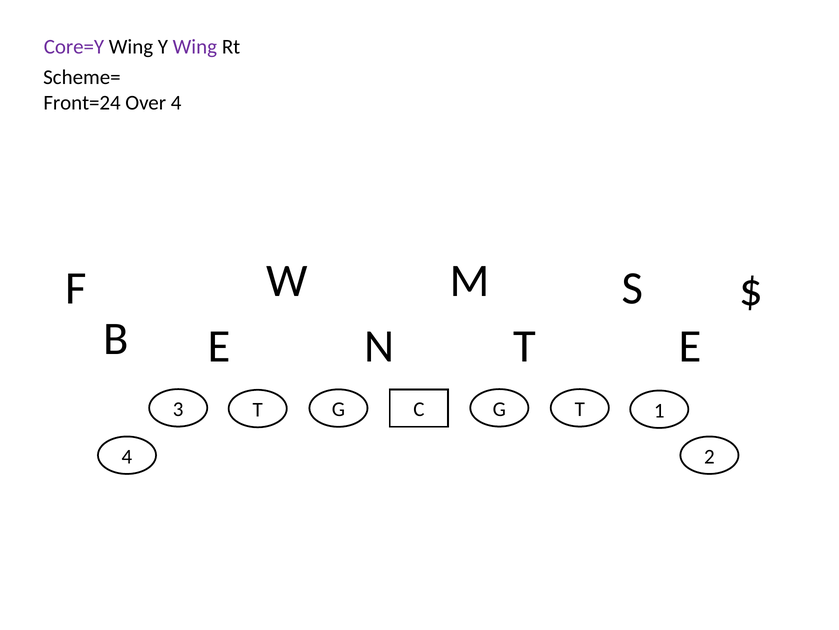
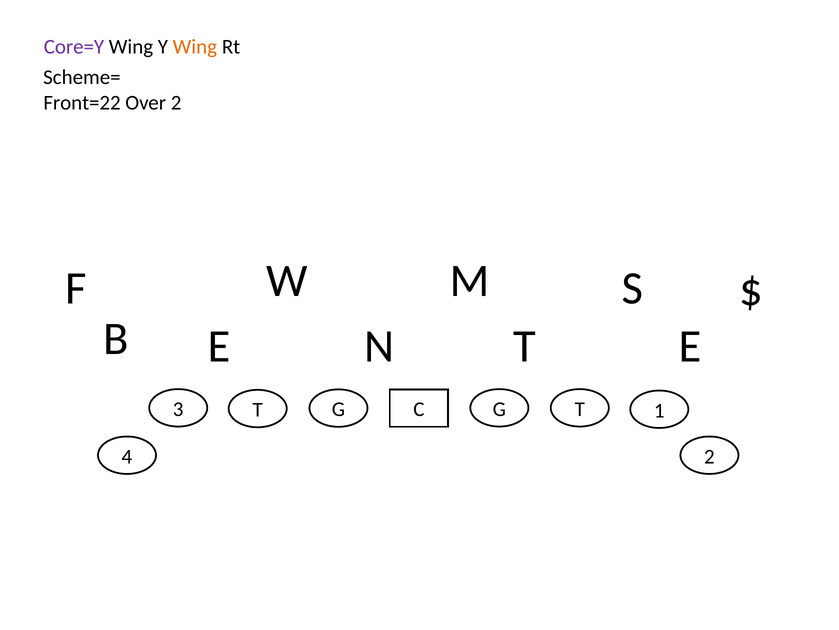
Wing at (195, 47) colour: purple -> orange
Front=24: Front=24 -> Front=22
Over 4: 4 -> 2
